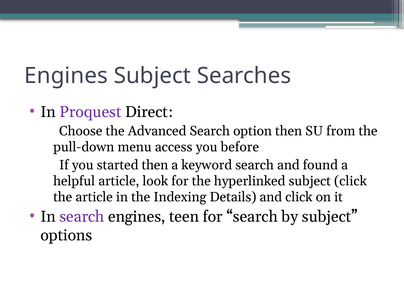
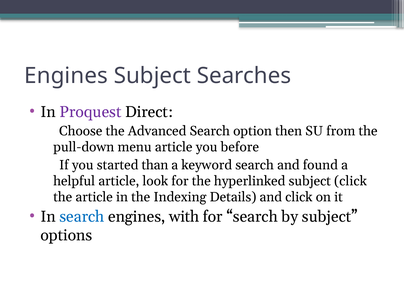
menu access: access -> article
started then: then -> than
search at (82, 217) colour: purple -> blue
teen: teen -> with
